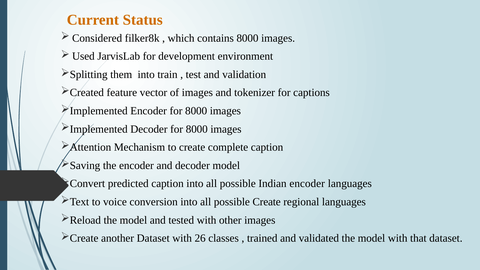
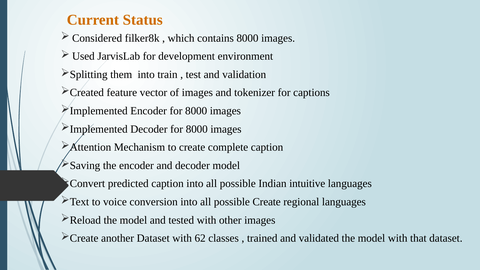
Indian encoder: encoder -> intuitive
26: 26 -> 62
